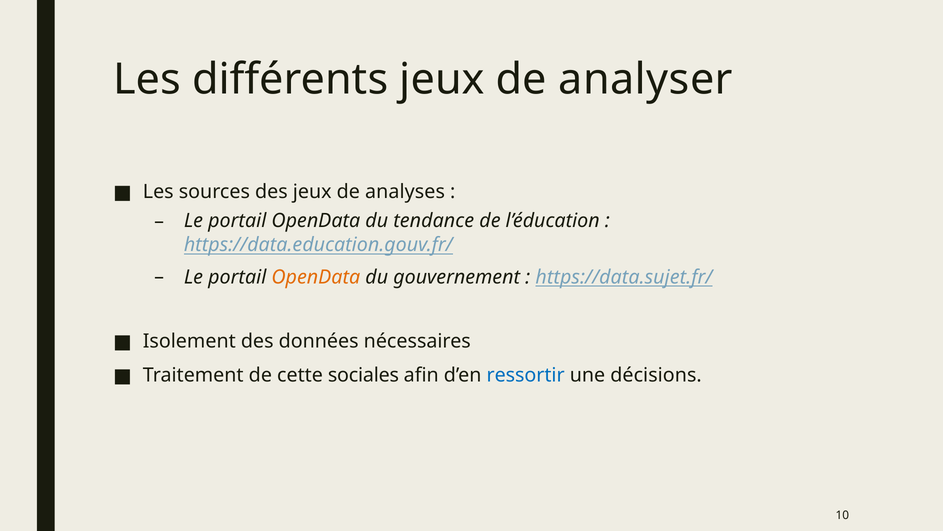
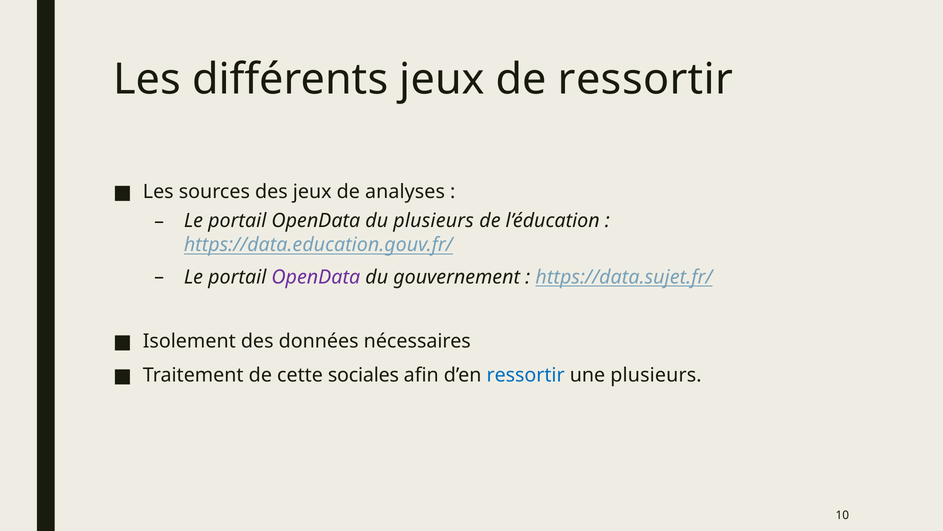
de analyser: analyser -> ressortir
du tendance: tendance -> plusieurs
OpenData at (316, 277) colour: orange -> purple
une décisions: décisions -> plusieurs
